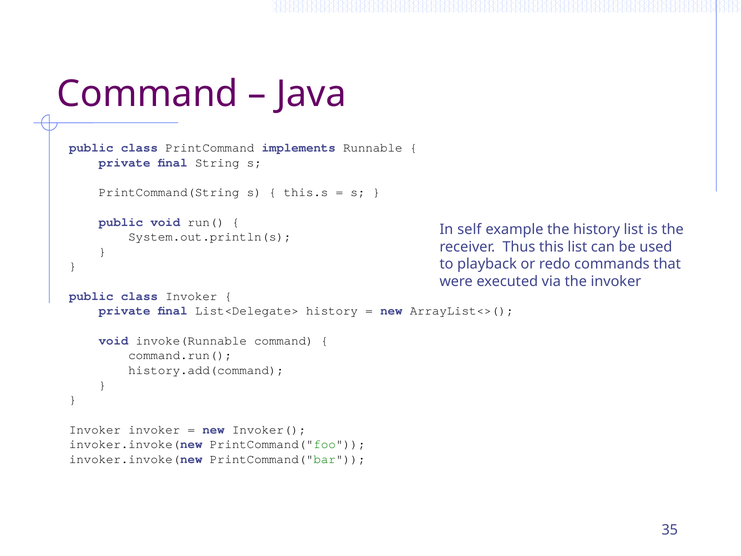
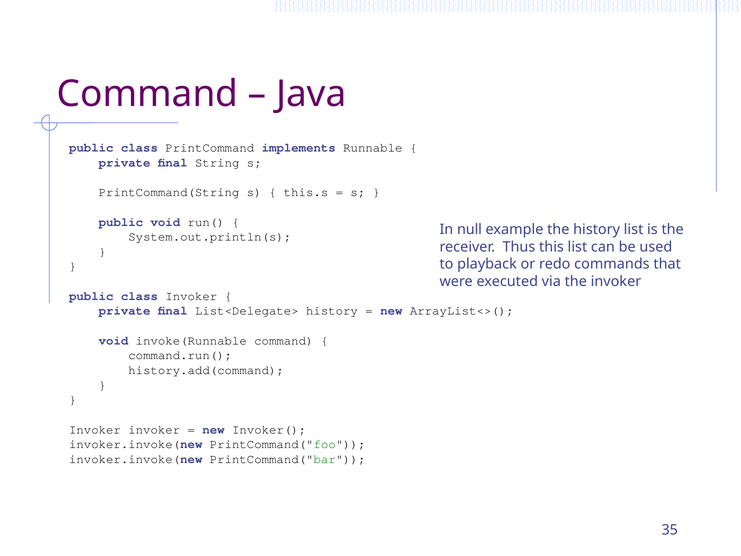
self: self -> null
